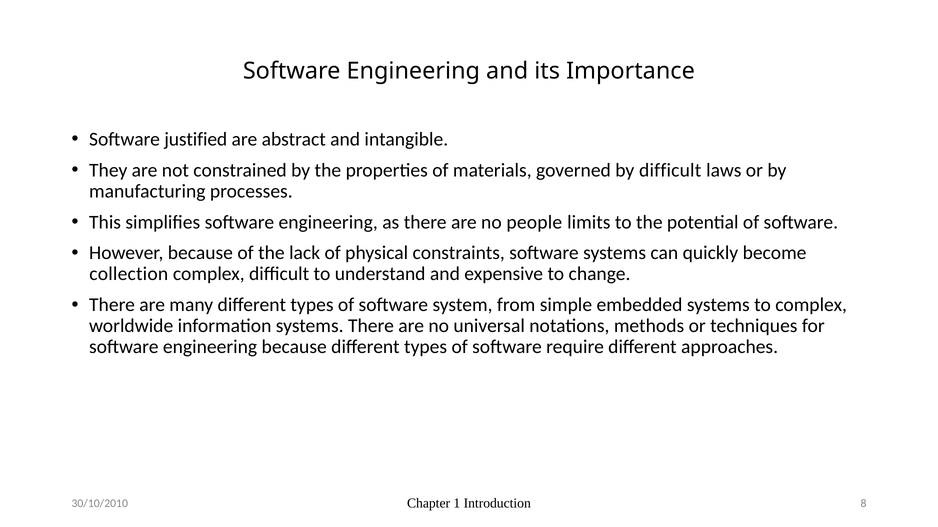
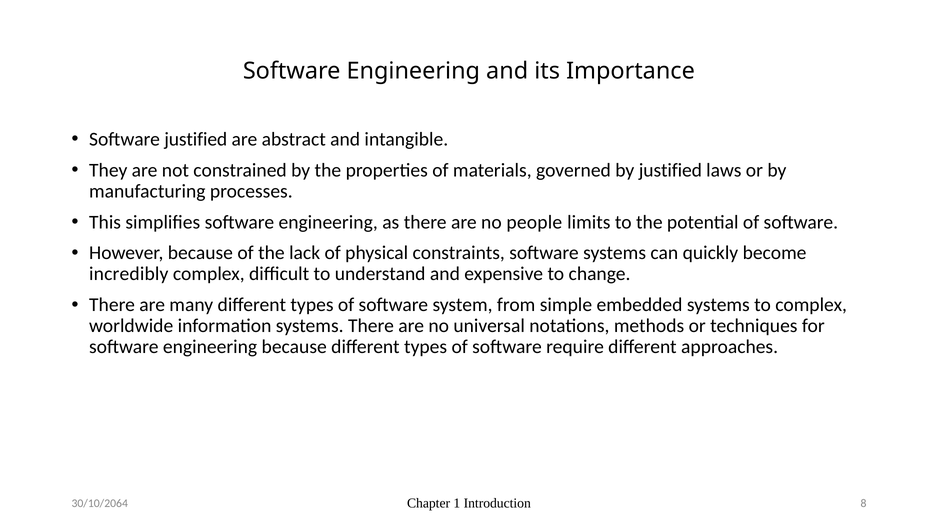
by difficult: difficult -> justified
collection: collection -> incredibly
30/10/2010: 30/10/2010 -> 30/10/2064
